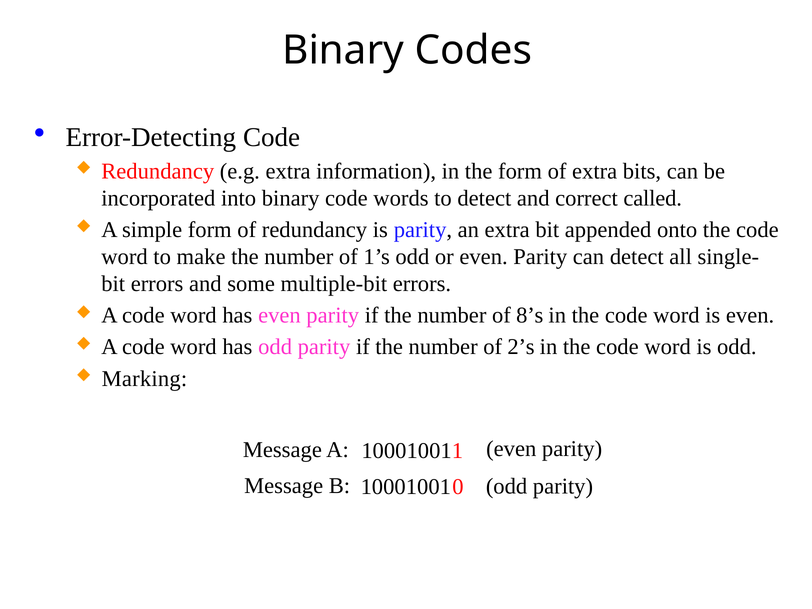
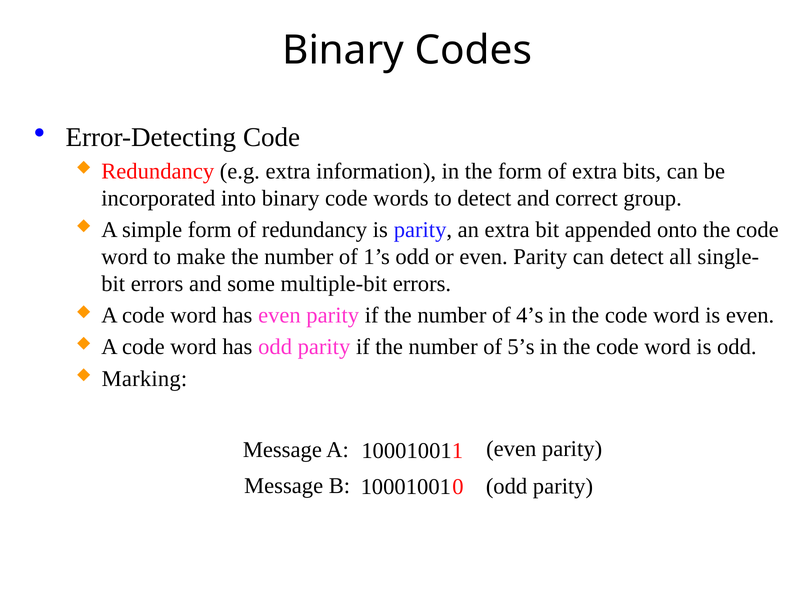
called: called -> group
8’s: 8’s -> 4’s
2’s: 2’s -> 5’s
